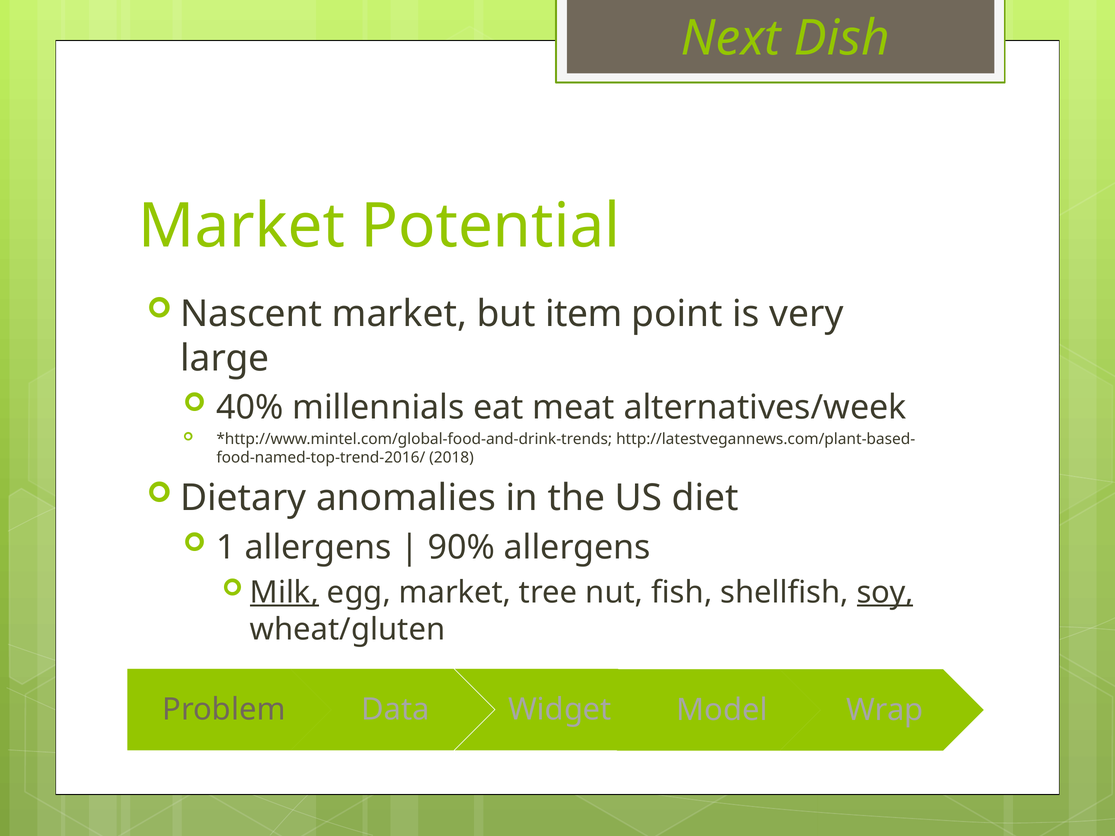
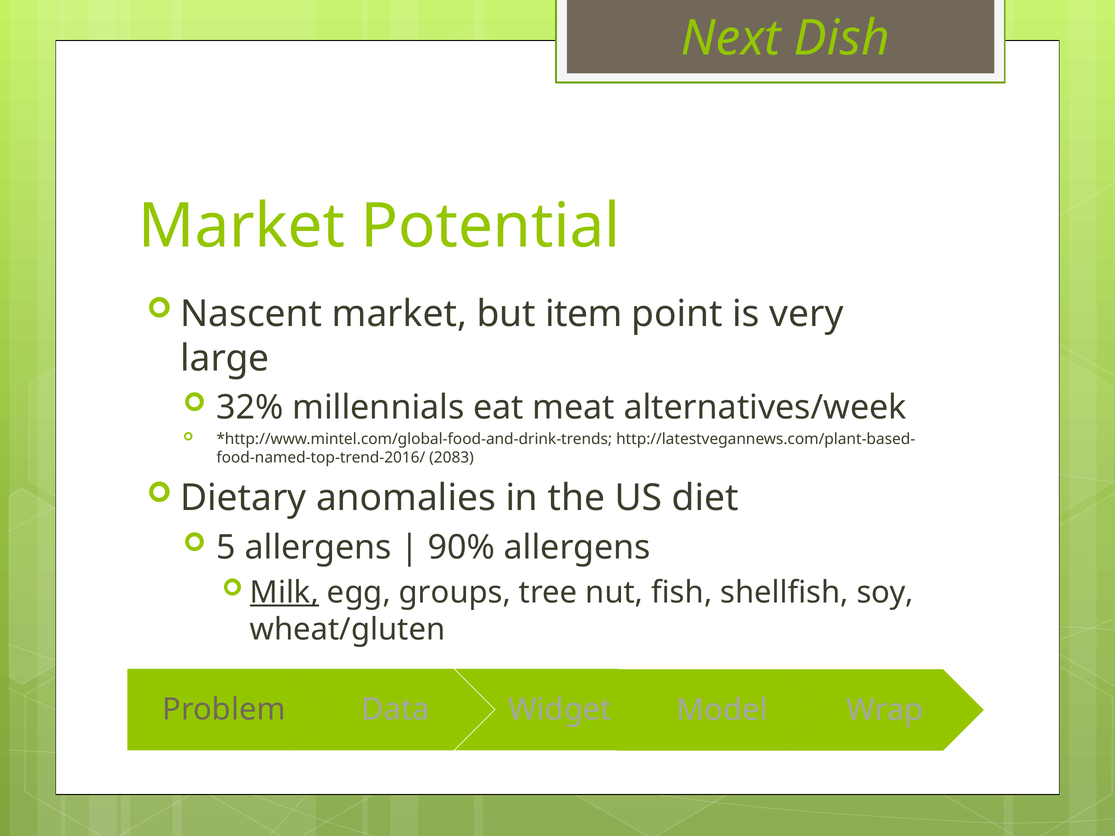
40%: 40% -> 32%
2018: 2018 -> 2083
1: 1 -> 5
egg market: market -> groups
soy underline: present -> none
